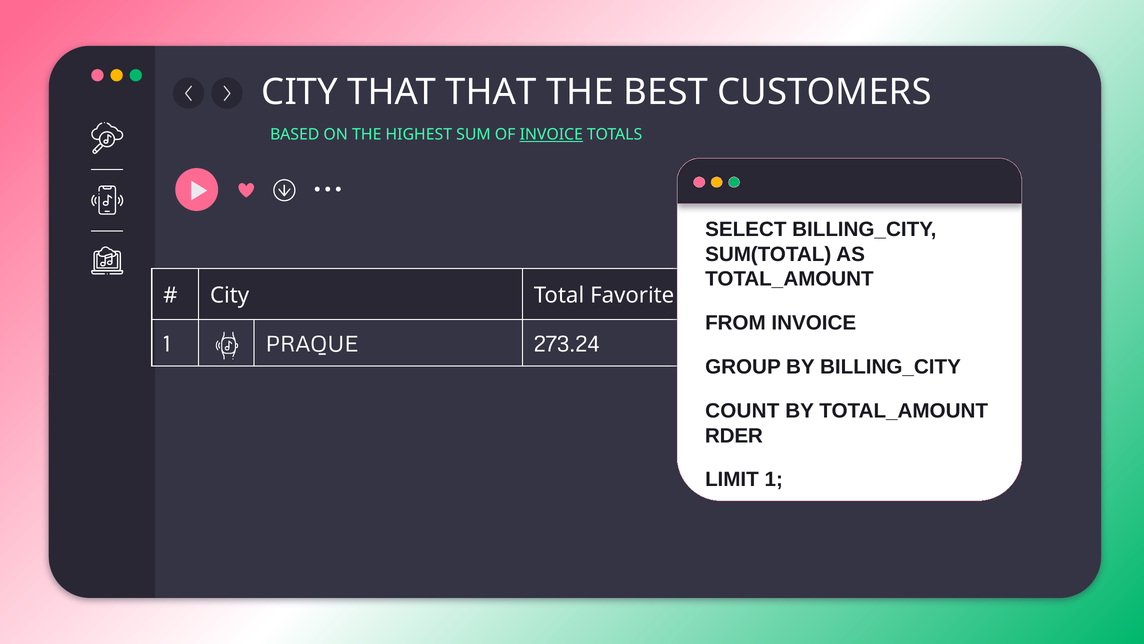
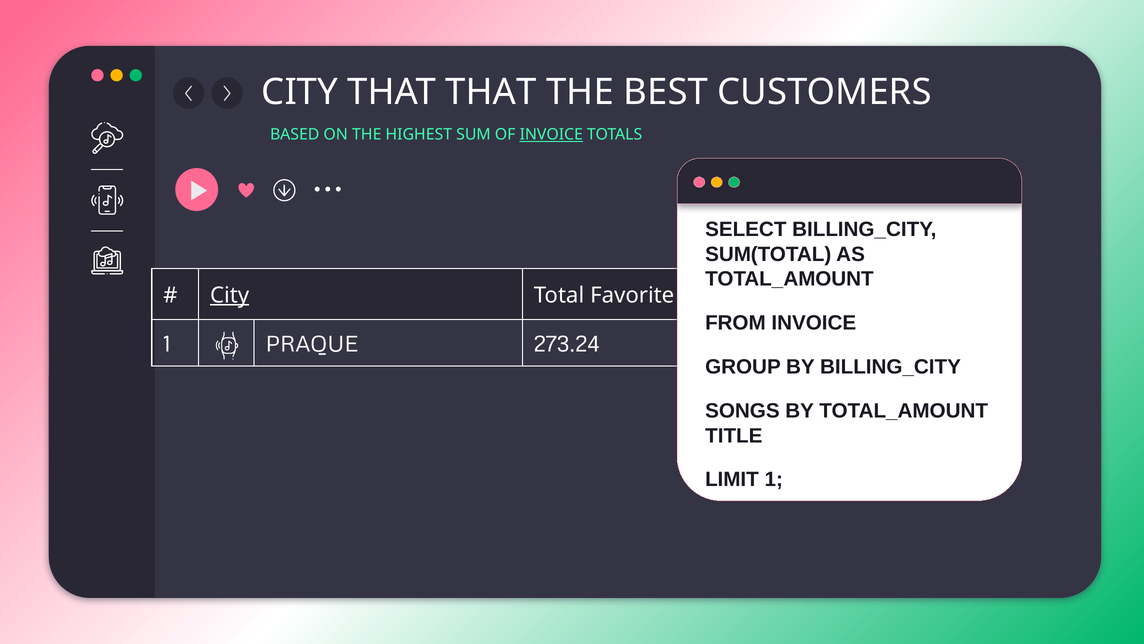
City at (230, 295) underline: none -> present
COUNT: COUNT -> SONGS
RDER: RDER -> TITLE
